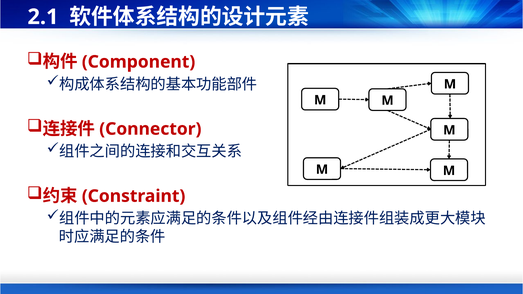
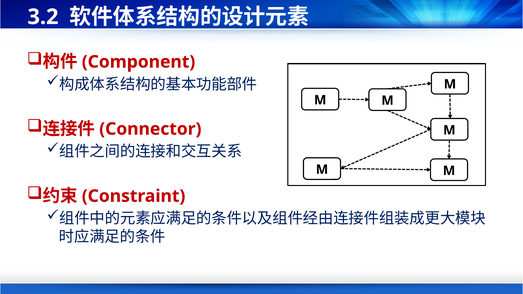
2.1: 2.1 -> 3.2
